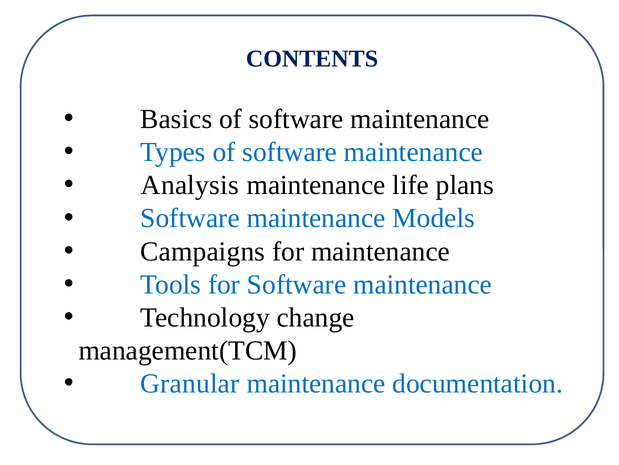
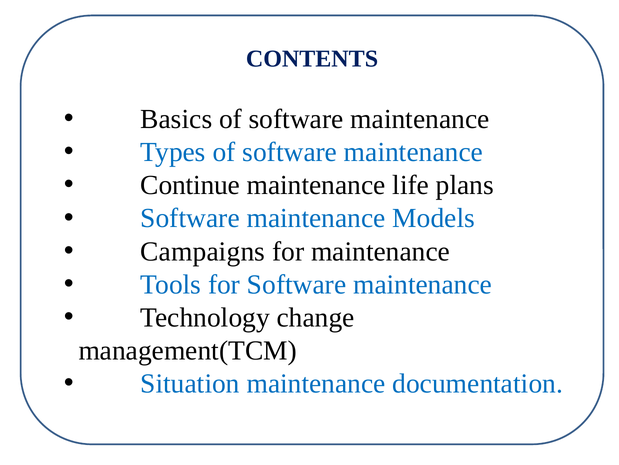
Analysis: Analysis -> Continue
Granular: Granular -> Situation
